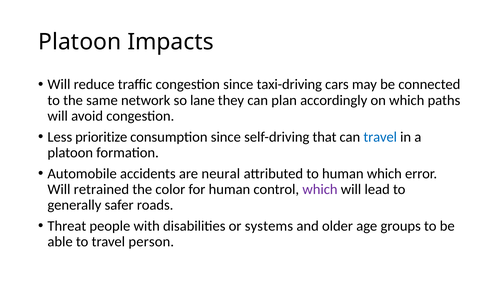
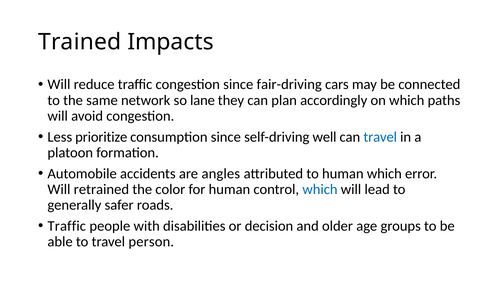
Platoon at (80, 42): Platoon -> Trained
taxi-driving: taxi-driving -> fair-driving
that: that -> well
neural: neural -> angles
which at (320, 189) colour: purple -> blue
Threat at (67, 226): Threat -> Traffic
systems: systems -> decision
